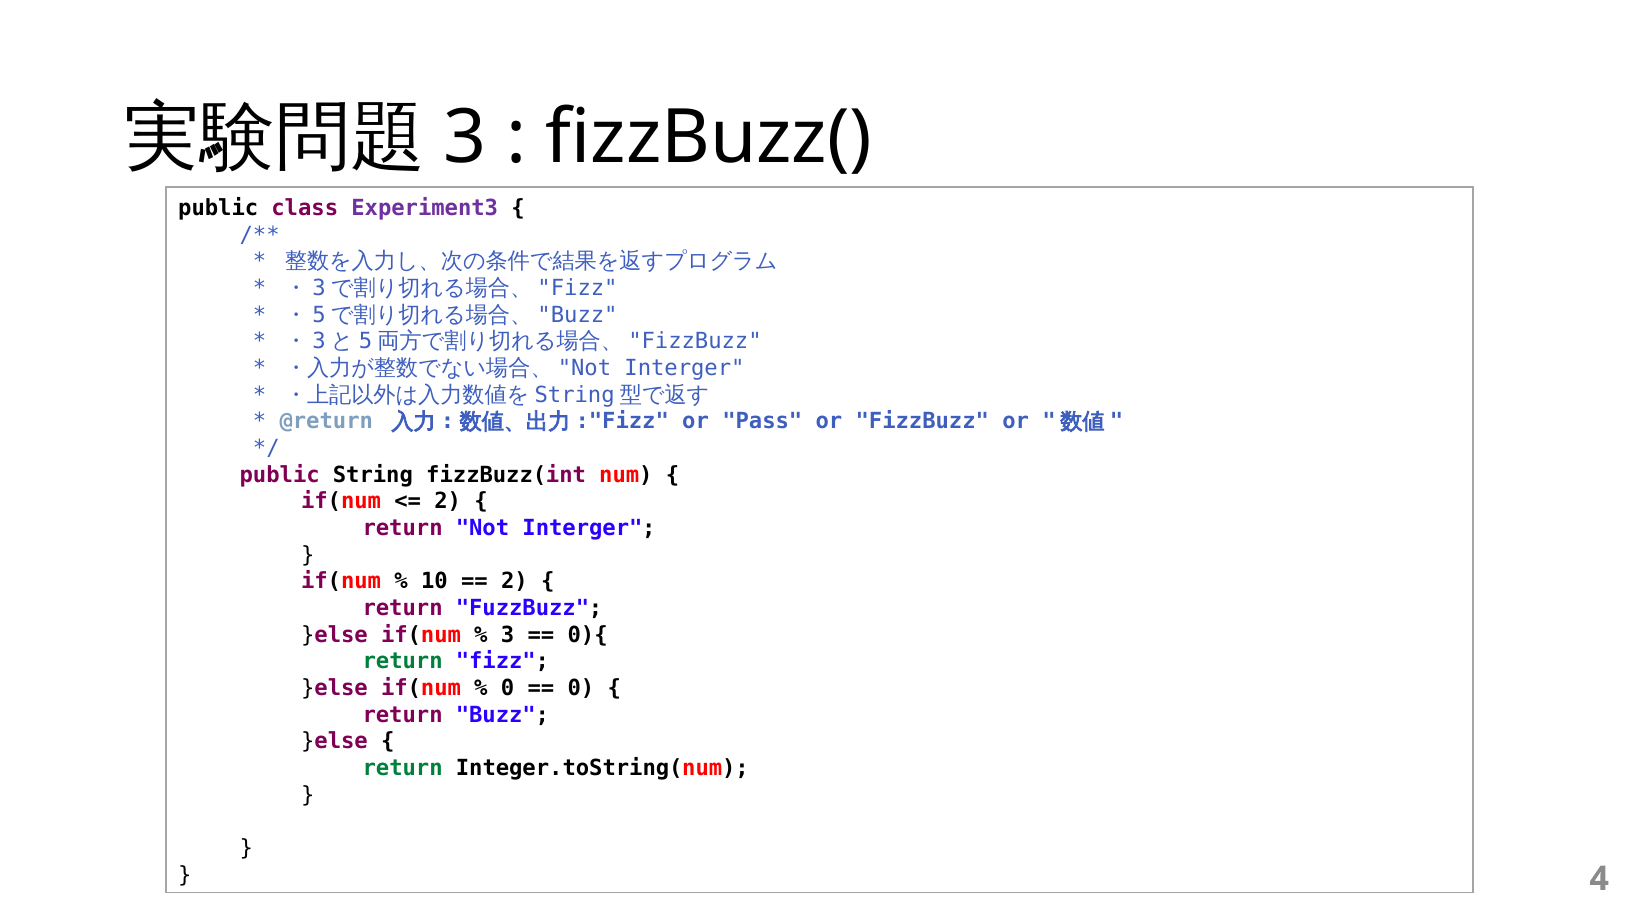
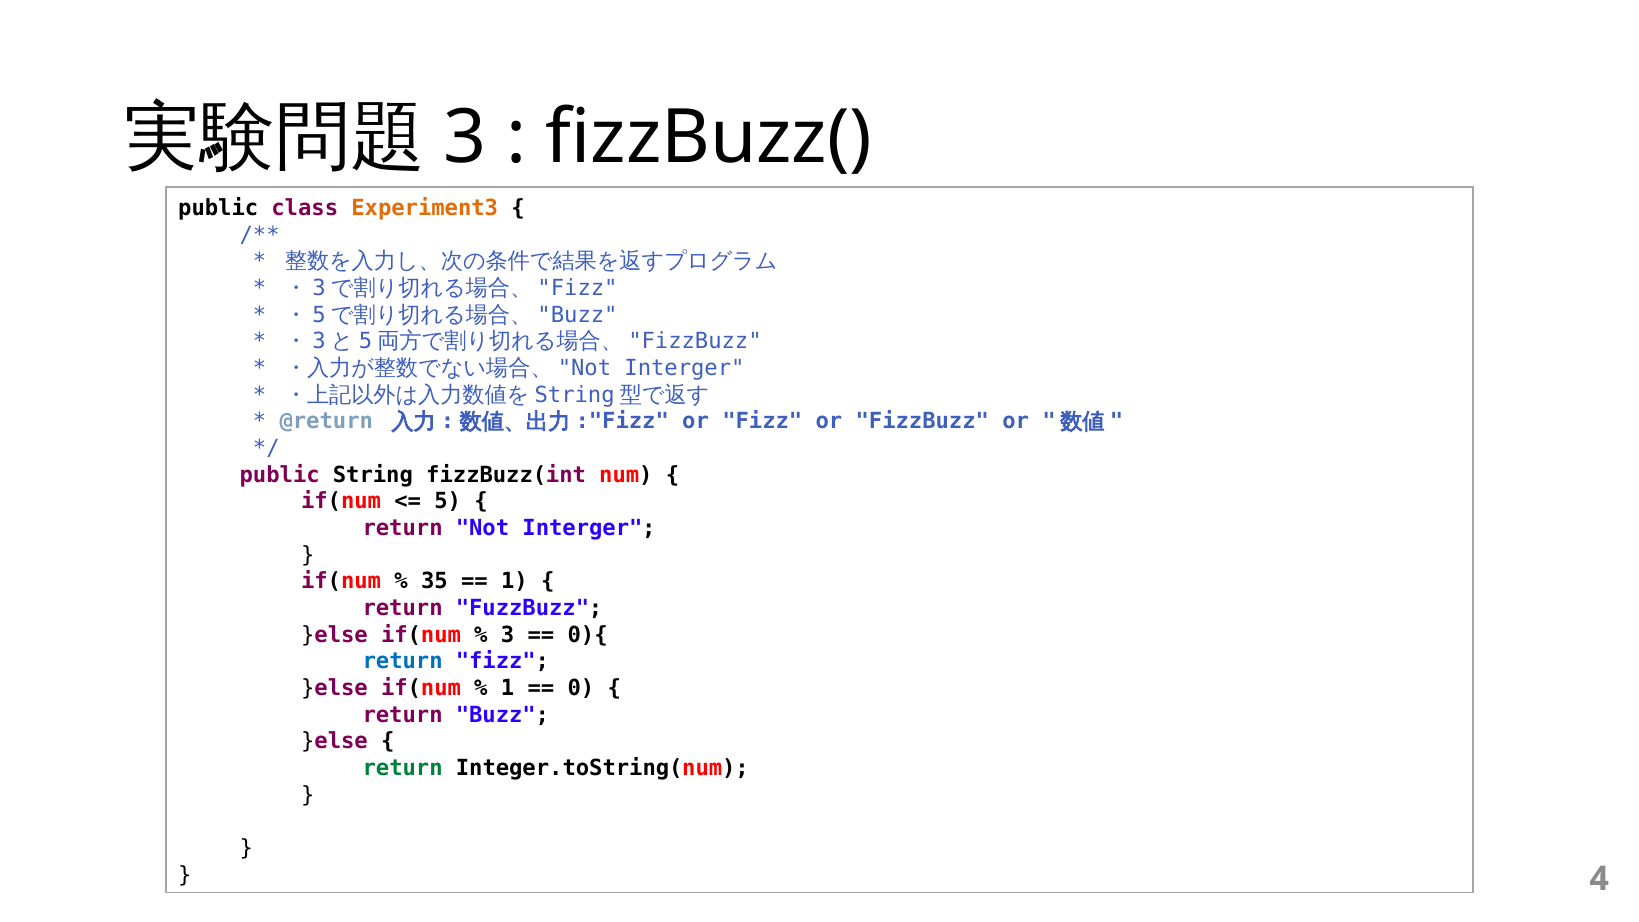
Experiment3 colour: purple -> orange
or Pass: Pass -> Fizz
2 at (448, 501): 2 -> 5
10: 10 -> 35
2 at (514, 581): 2 -> 1
return at (403, 661) colour: green -> blue
0 at (508, 688): 0 -> 1
